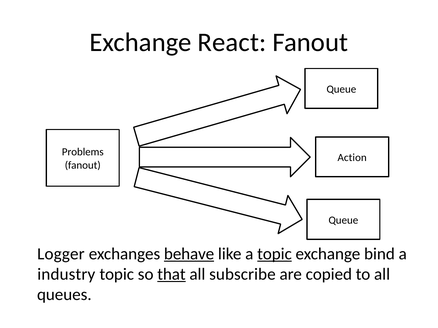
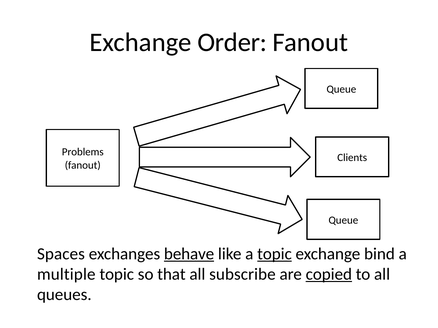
React: React -> Order
Action: Action -> Clients
Logger: Logger -> Spaces
industry: industry -> multiple
that underline: present -> none
copied underline: none -> present
